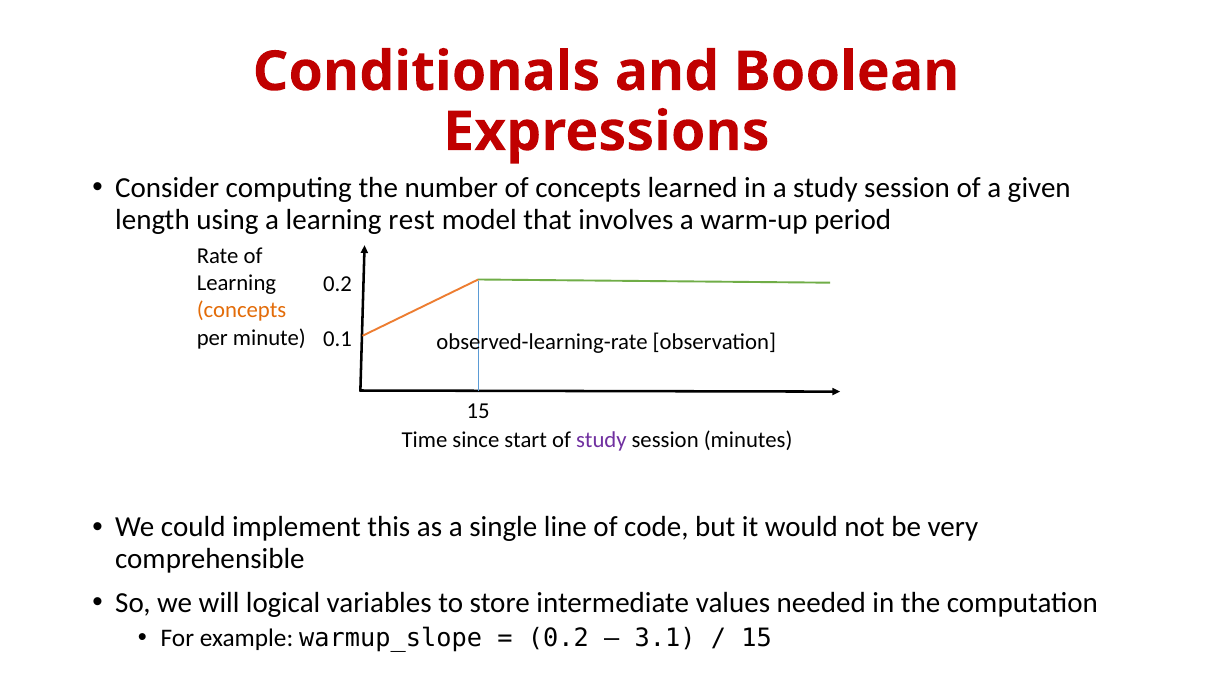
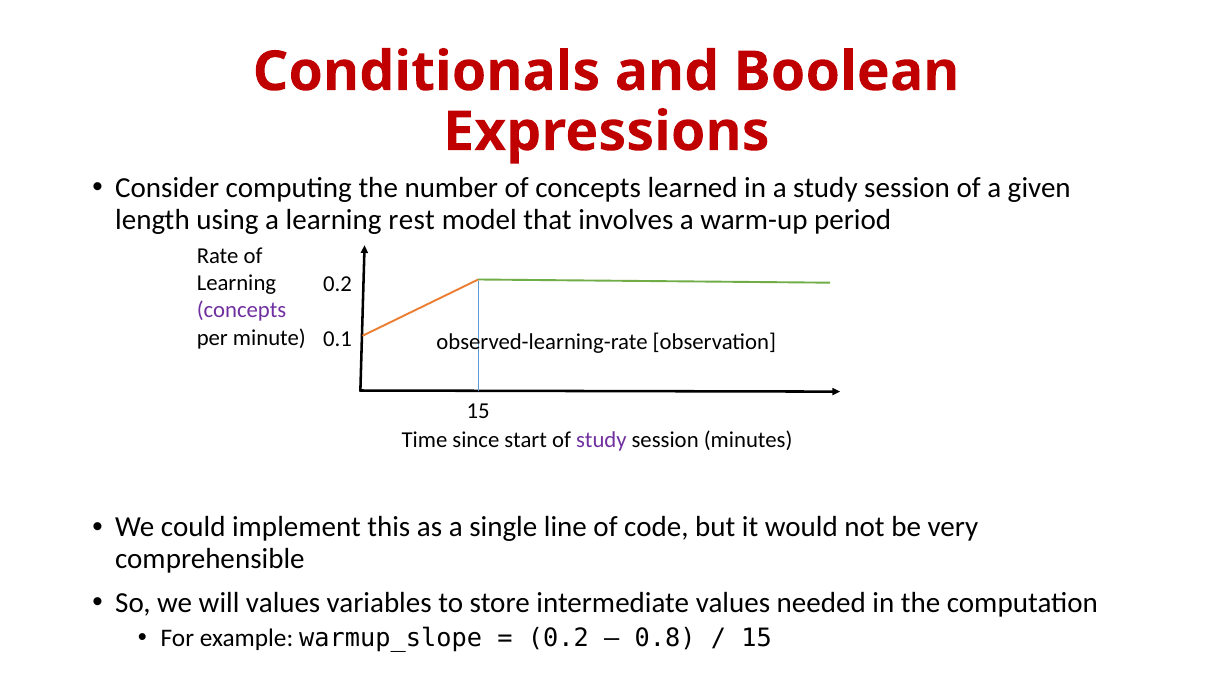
concepts at (242, 311) colour: orange -> purple
will logical: logical -> values
3.1: 3.1 -> 0.8
